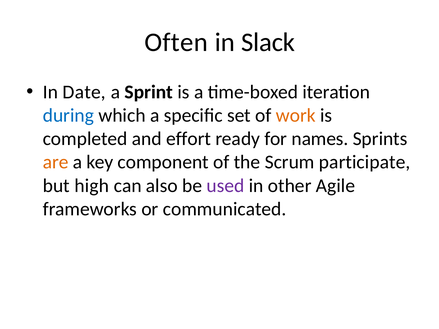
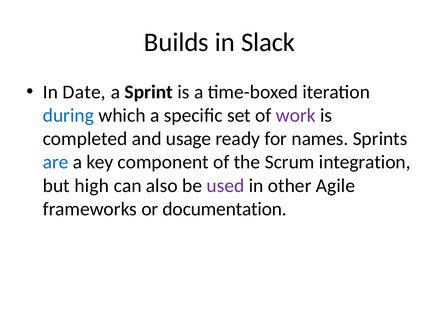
Often: Often -> Builds
work colour: orange -> purple
effort: effort -> usage
are colour: orange -> blue
participate: participate -> integration
communicated: communicated -> documentation
